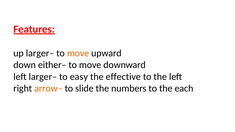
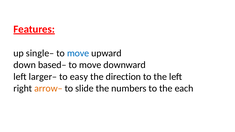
up larger–: larger– -> single–
move at (78, 53) colour: orange -> blue
either–: either– -> based–
effective: effective -> direction
